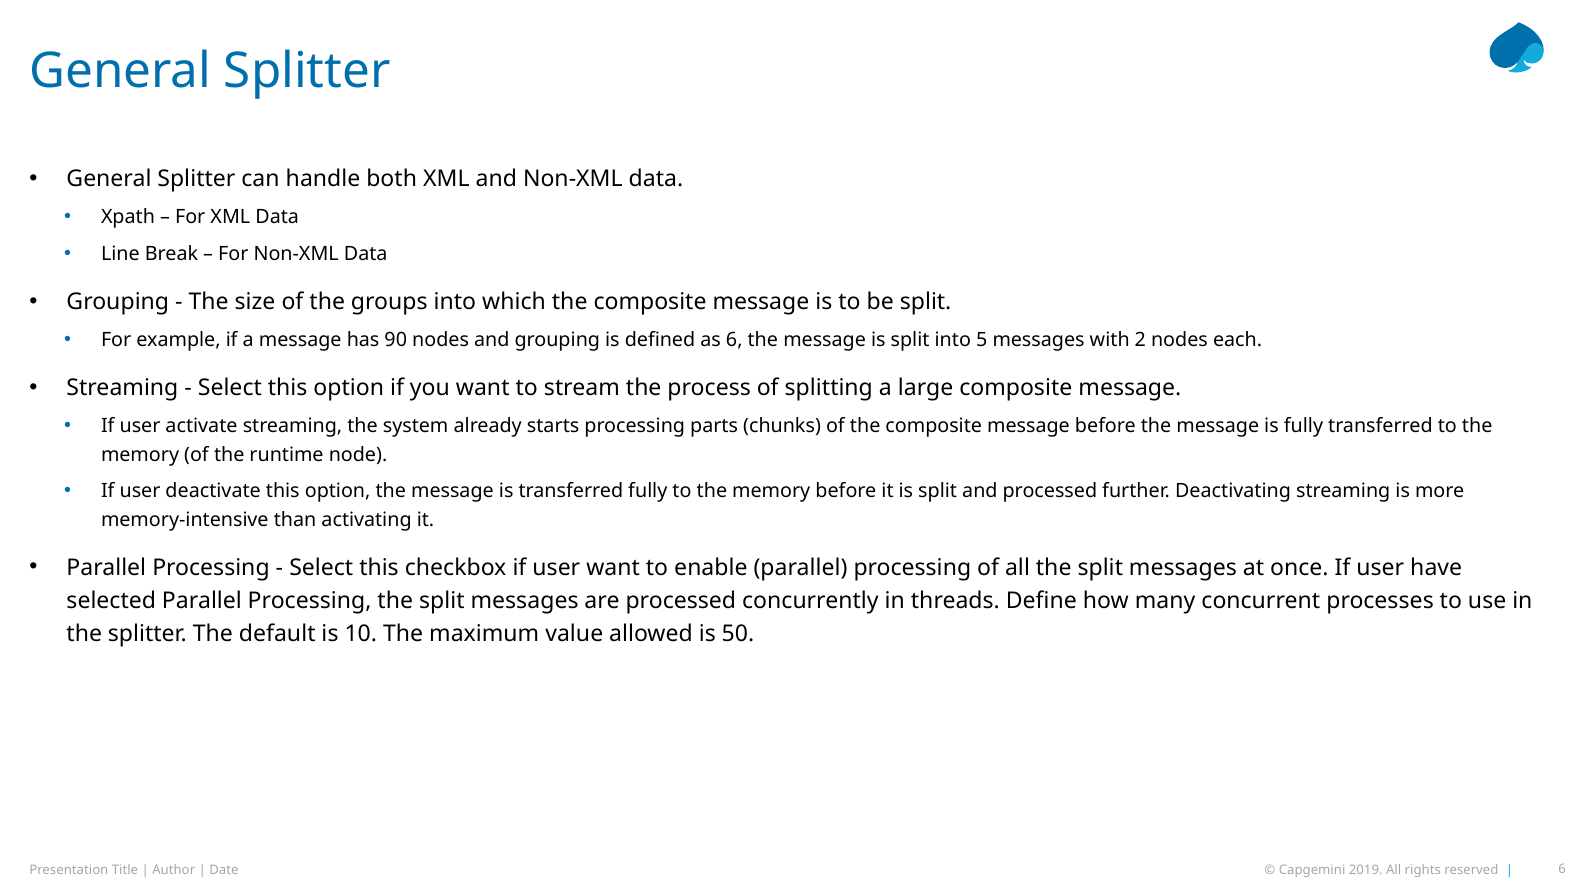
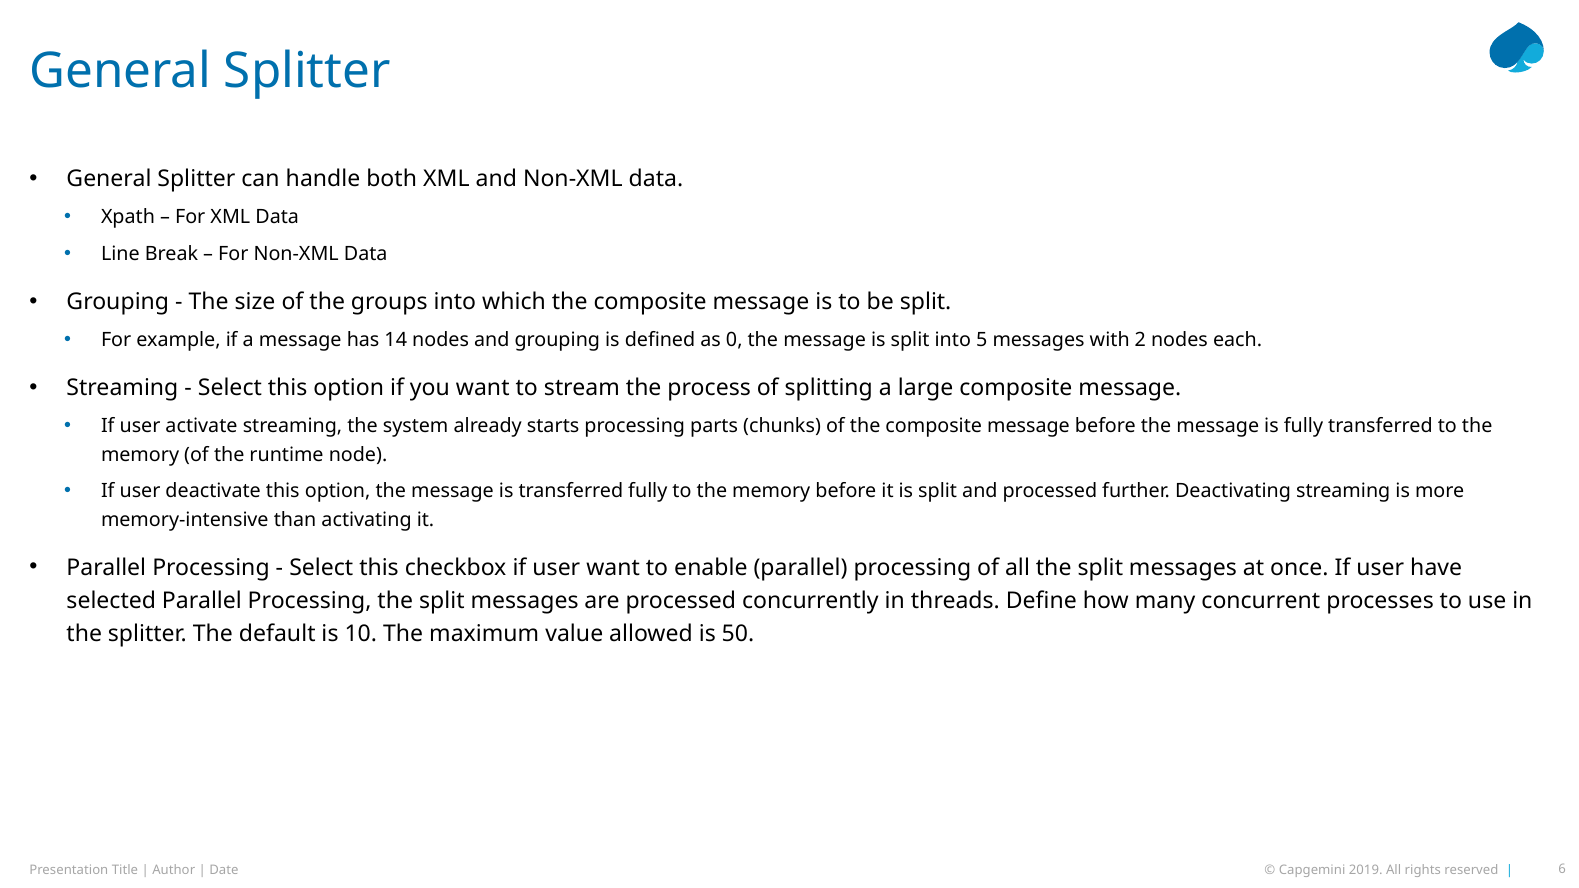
90: 90 -> 14
as 6: 6 -> 0
